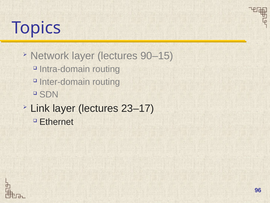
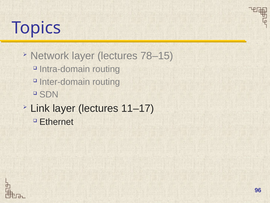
90–15: 90–15 -> 78–15
23–17: 23–17 -> 11–17
